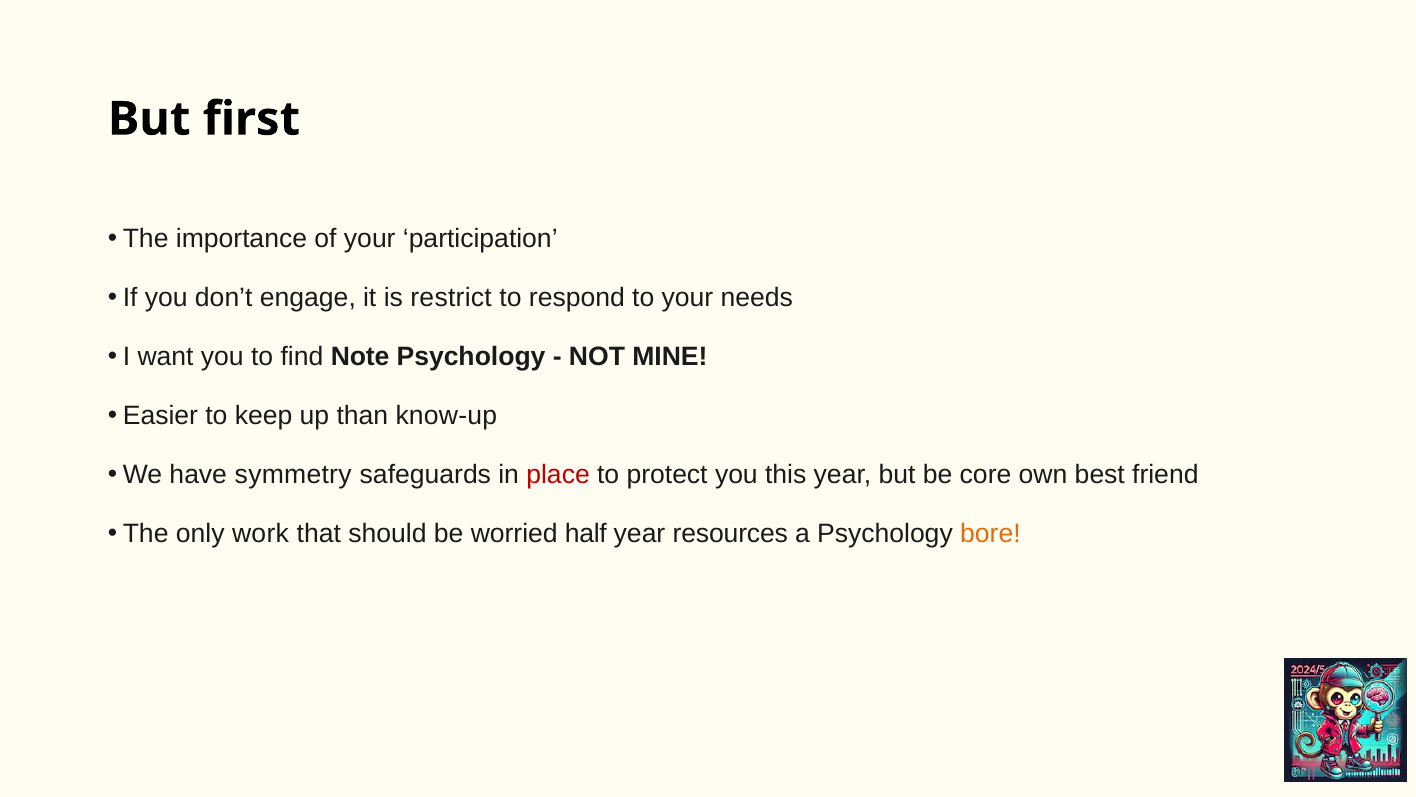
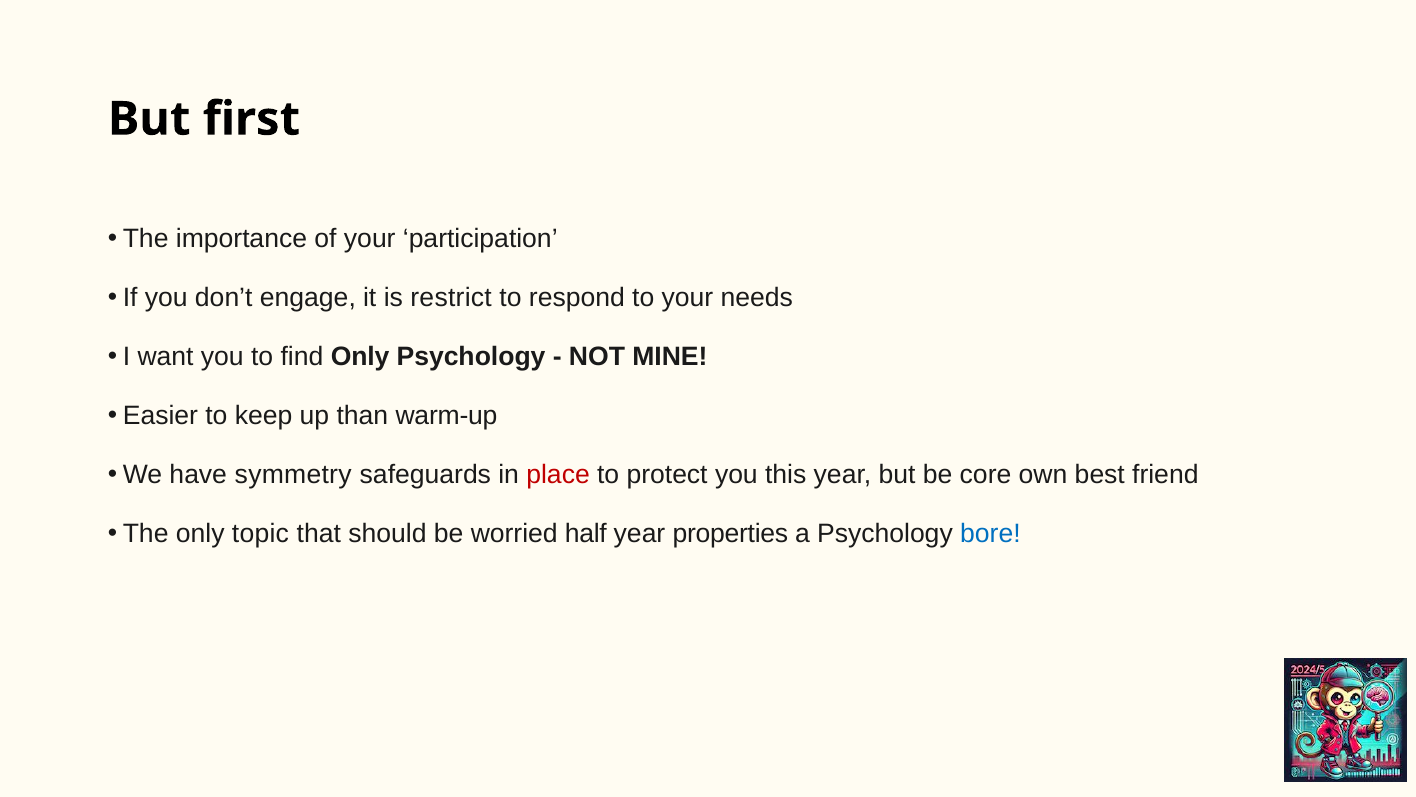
find Note: Note -> Only
know-up: know-up -> warm-up
work: work -> topic
resources: resources -> properties
bore colour: orange -> blue
